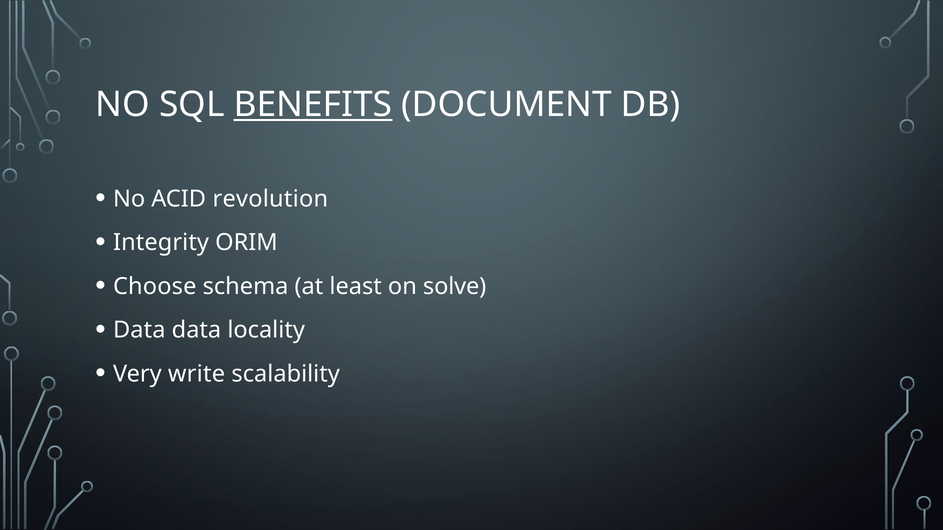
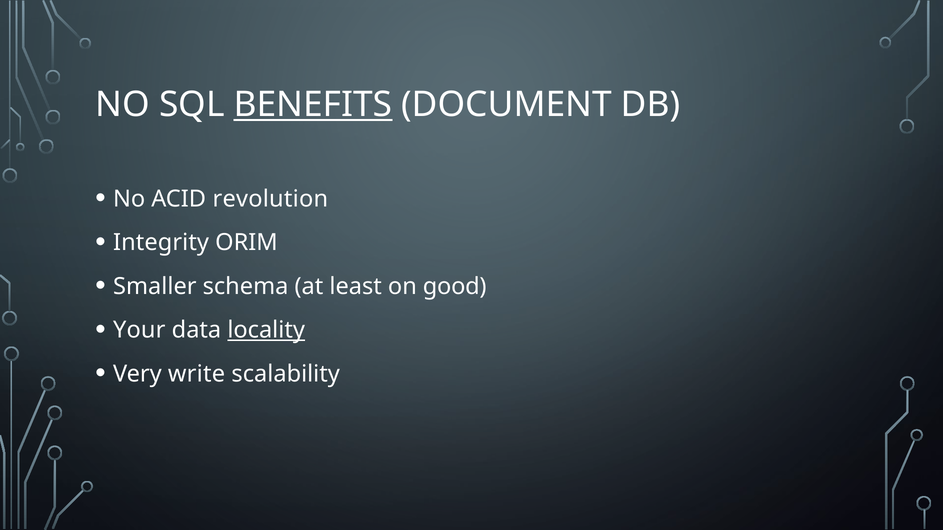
Choose: Choose -> Smaller
solve: solve -> good
Data at (139, 330): Data -> Your
locality underline: none -> present
